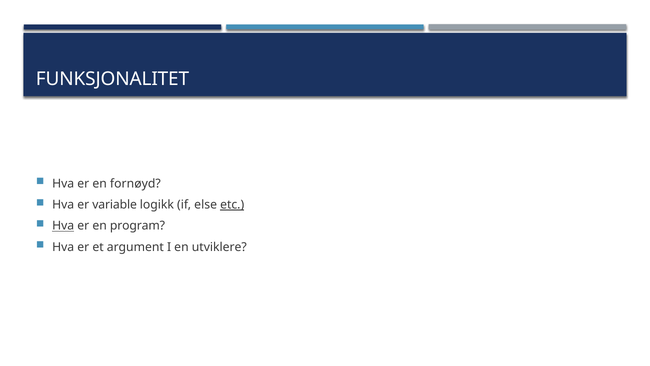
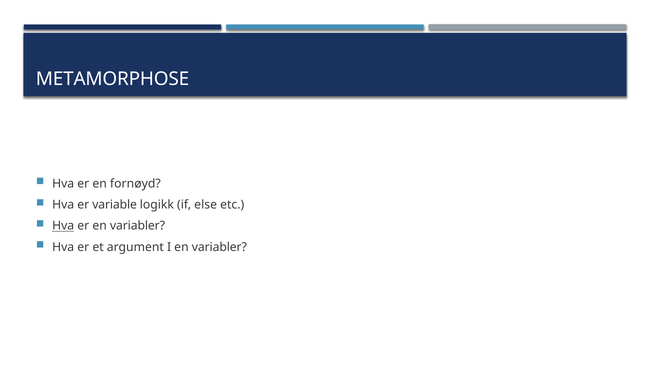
FUNKSJONALITET: FUNKSJONALITET -> METAMORPHOSE
etc underline: present -> none
er en program: program -> variabler
I en utviklere: utviklere -> variabler
